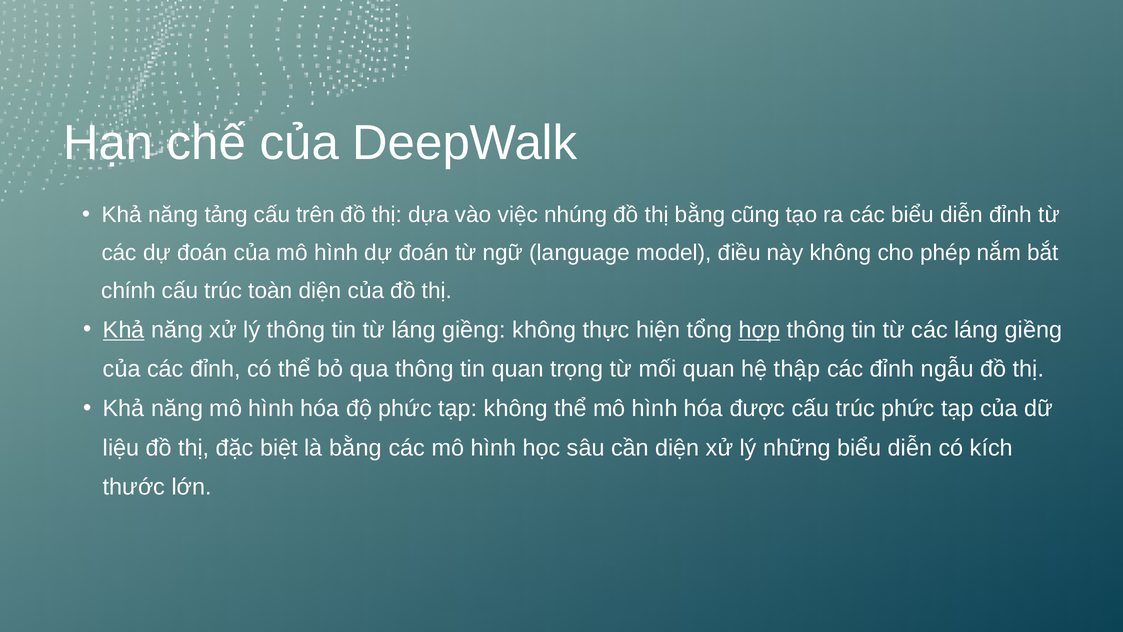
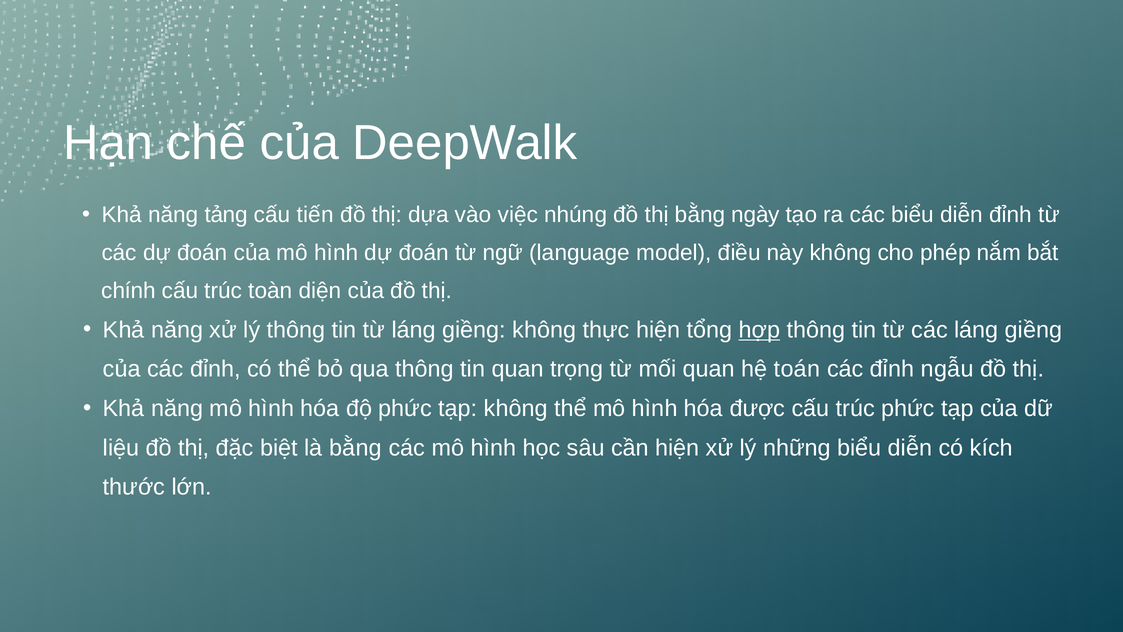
trên: trên -> tiến
cũng: cũng -> ngày
Khả at (124, 330) underline: present -> none
thập: thập -> toán
cần diện: diện -> hiện
